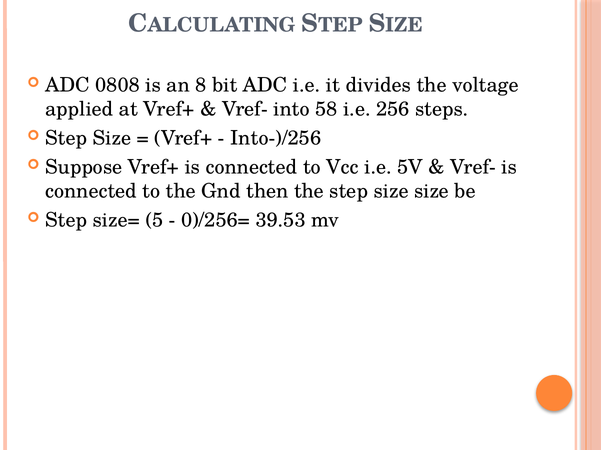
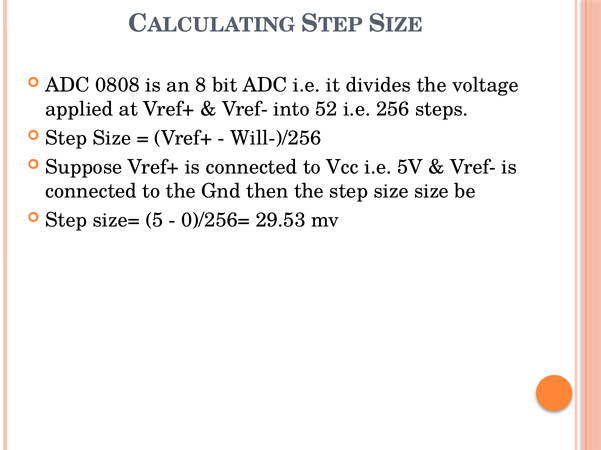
58: 58 -> 52
Into-)/256: Into-)/256 -> Will-)/256
39.53: 39.53 -> 29.53
